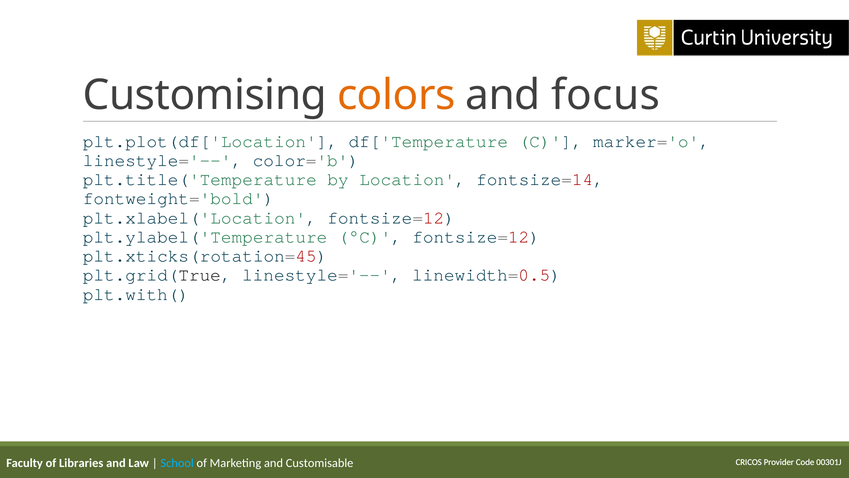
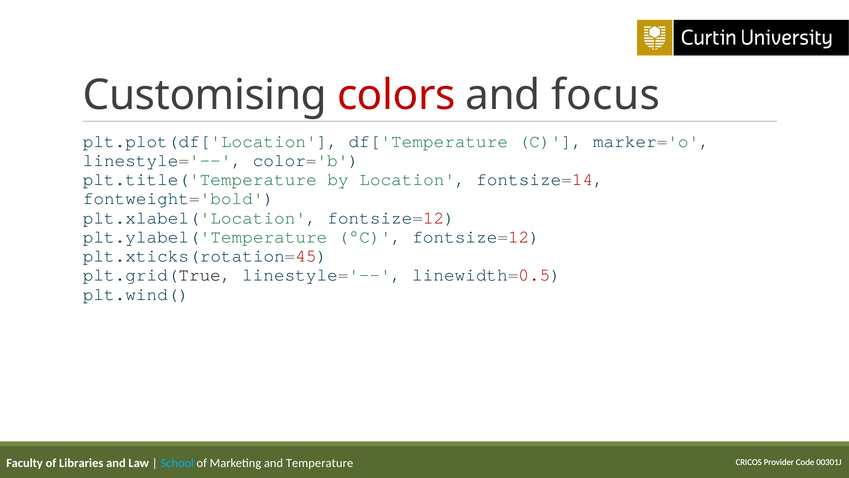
colors colour: orange -> red
plt.with(: plt.with( -> plt.wind(
Customisable: Customisable -> Temperature
